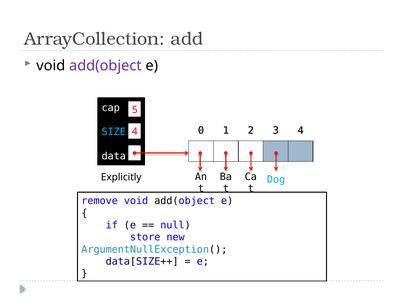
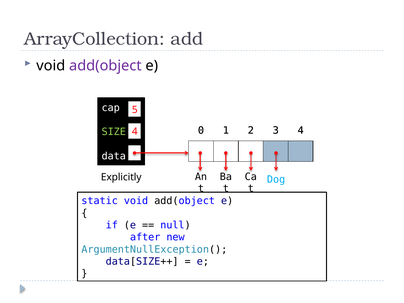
SIZE colour: light blue -> light green
remove: remove -> static
store: store -> after
